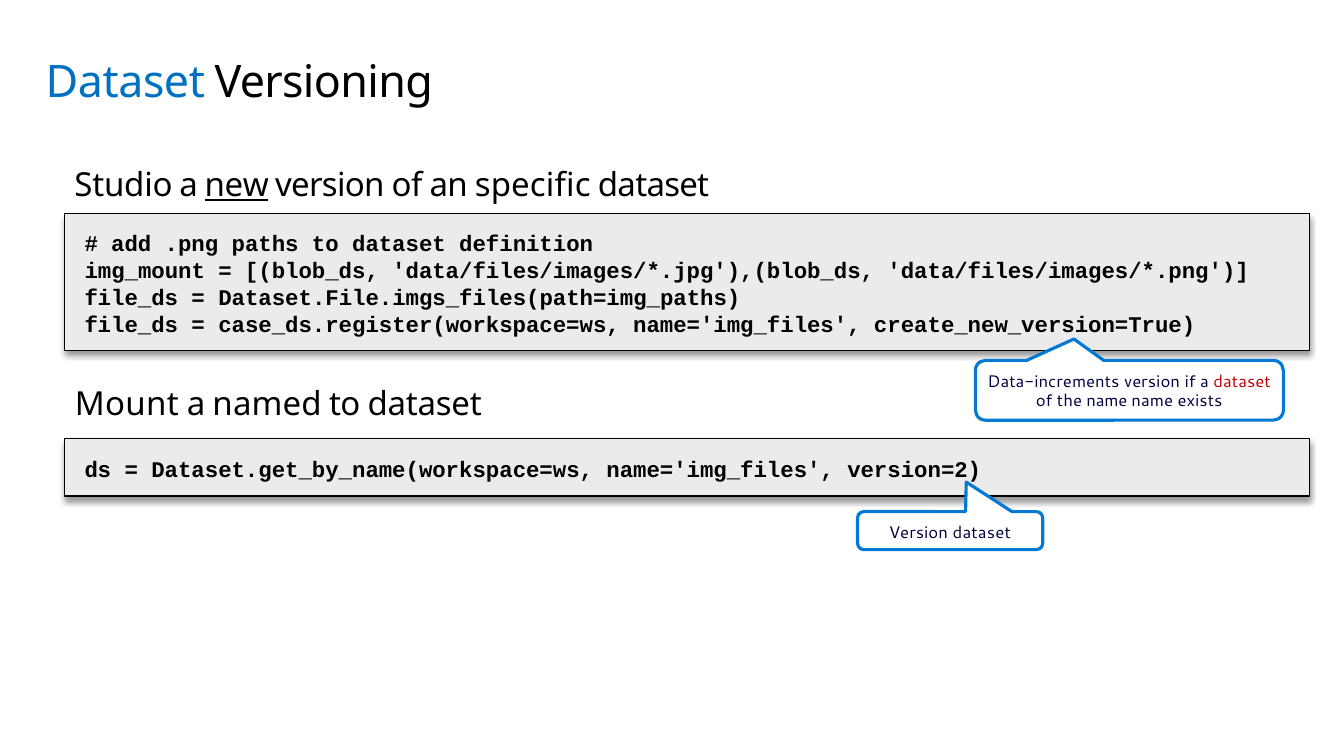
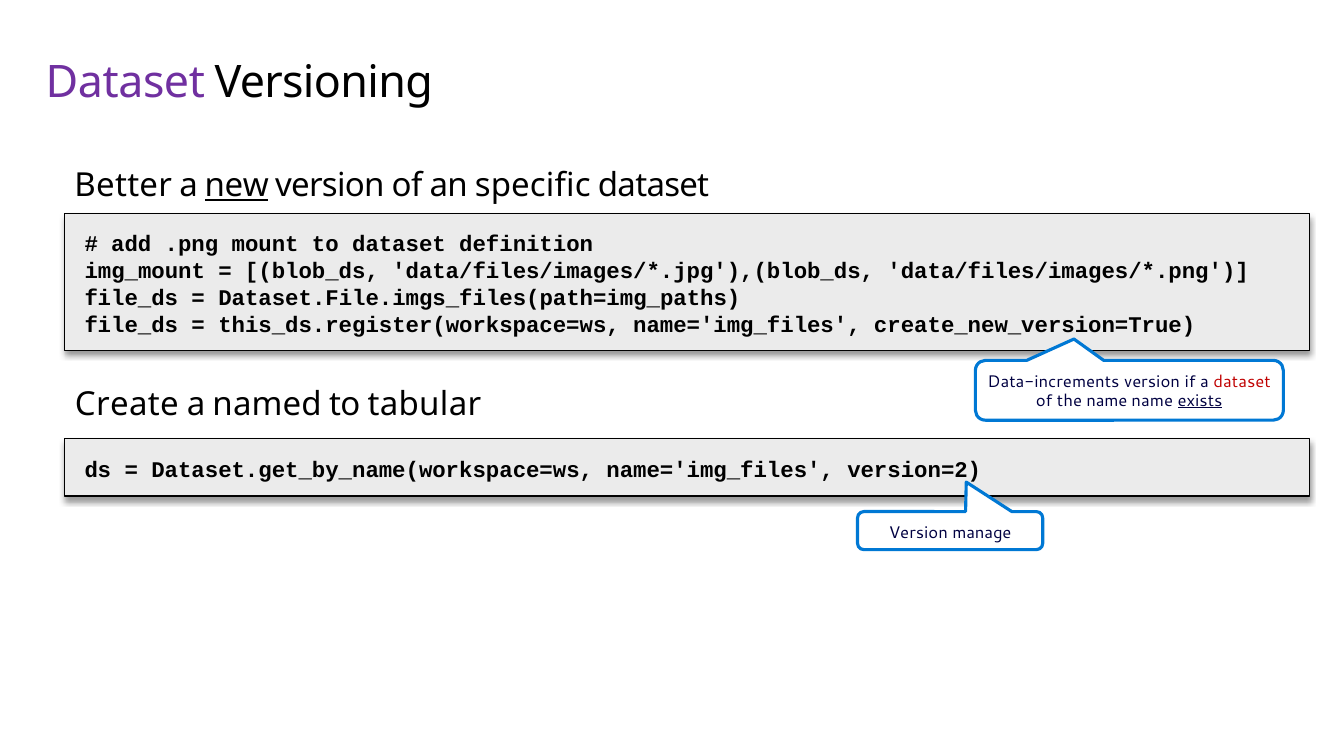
Dataset at (125, 83) colour: blue -> purple
Studio: Studio -> Better
paths: paths -> mount
case_ds.register(workspace=ws: case_ds.register(workspace=ws -> this_ds.register(workspace=ws
exists underline: none -> present
Mount: Mount -> Create
dataset at (425, 405): dataset -> tabular
Version dataset: dataset -> manage
